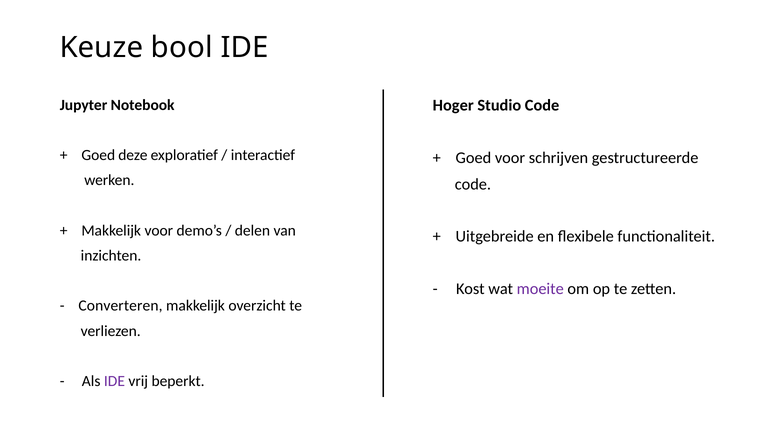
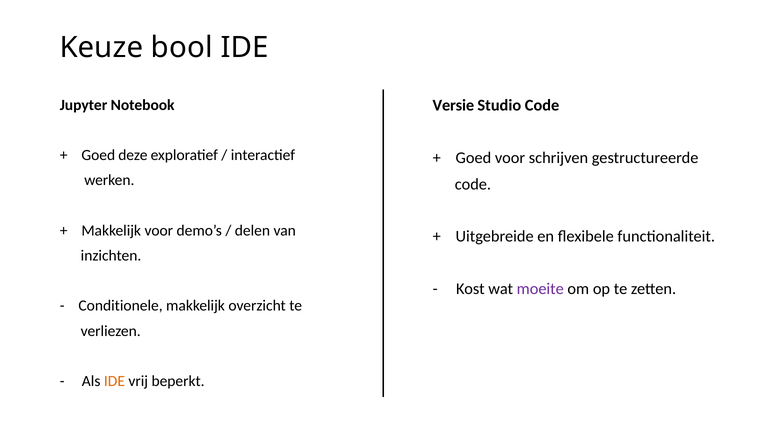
Hoger: Hoger -> Versie
Converteren: Converteren -> Conditionele
IDE at (114, 381) colour: purple -> orange
